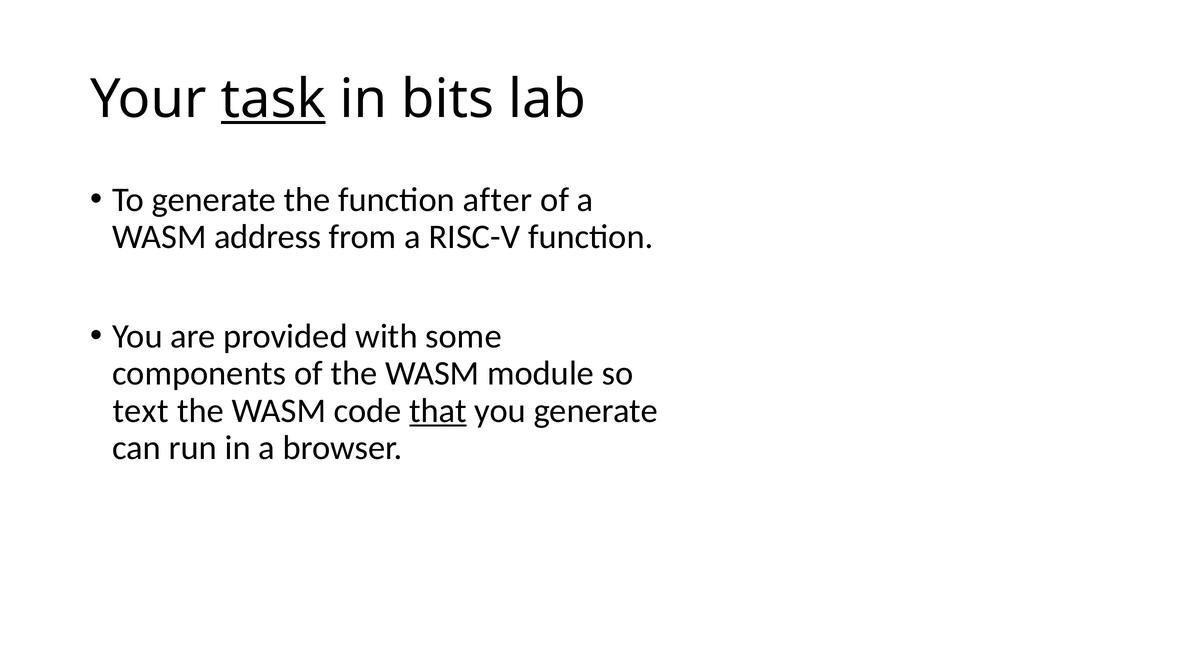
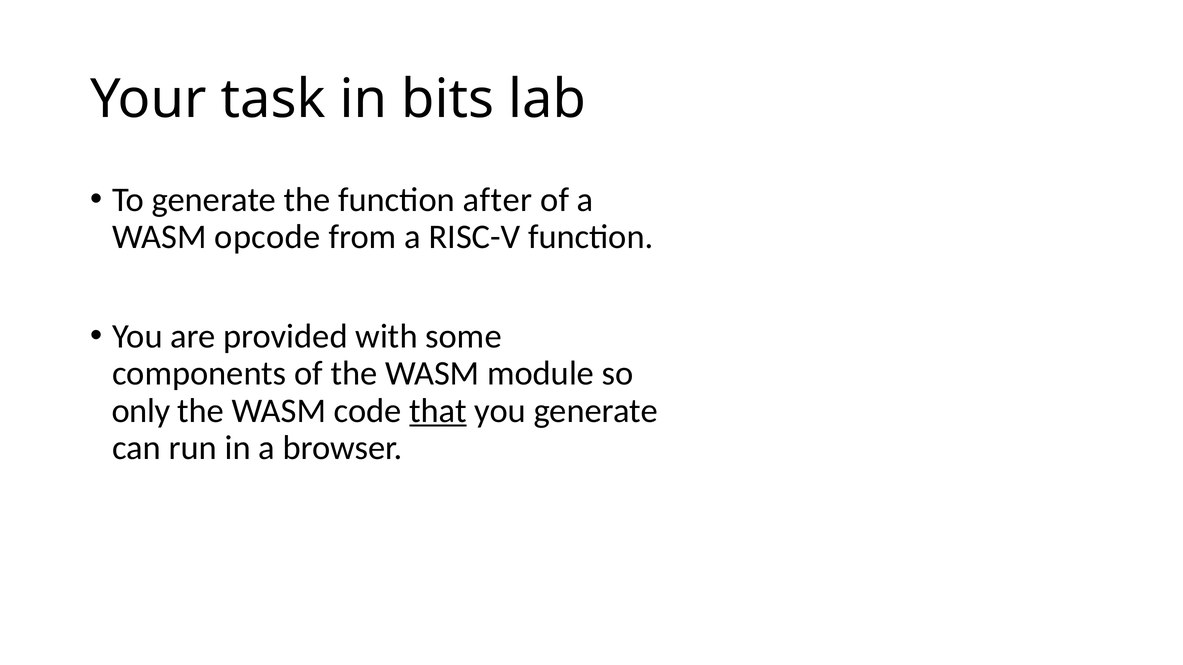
task underline: present -> none
address: address -> opcode
text: text -> only
